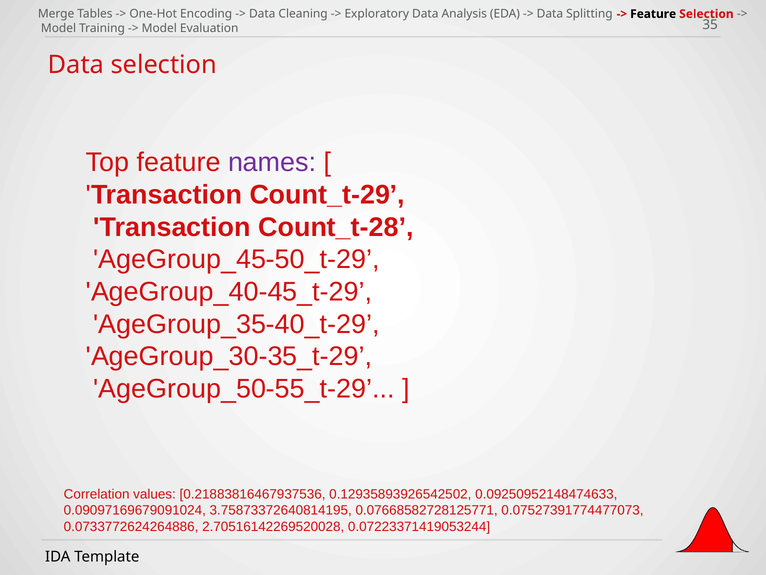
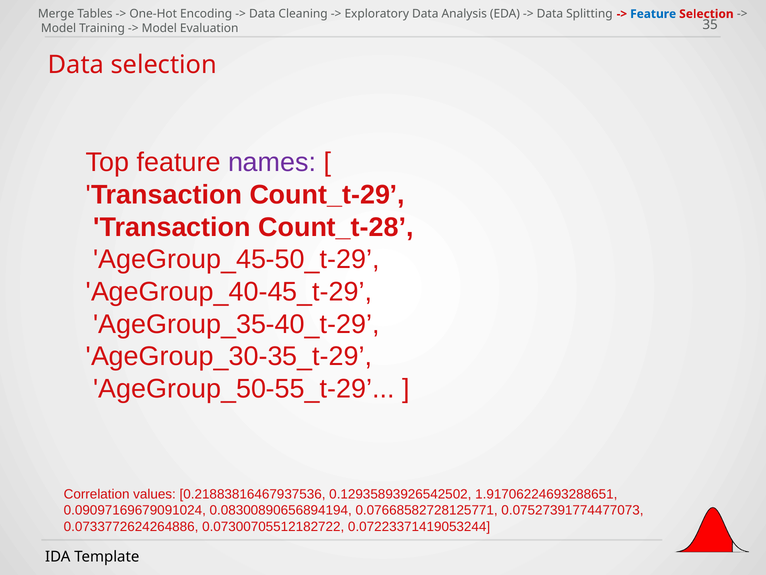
Feature at (653, 14) colour: black -> blue
0.09250952148474633: 0.09250952148474633 -> 1.91706224693288651
3.75873372640814195: 3.75873372640814195 -> 0.08300890656894194
2.70516142269520028: 2.70516142269520028 -> 0.07300705512182722
